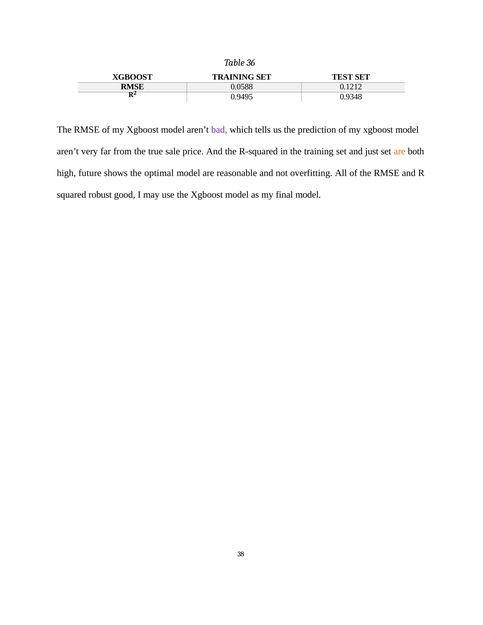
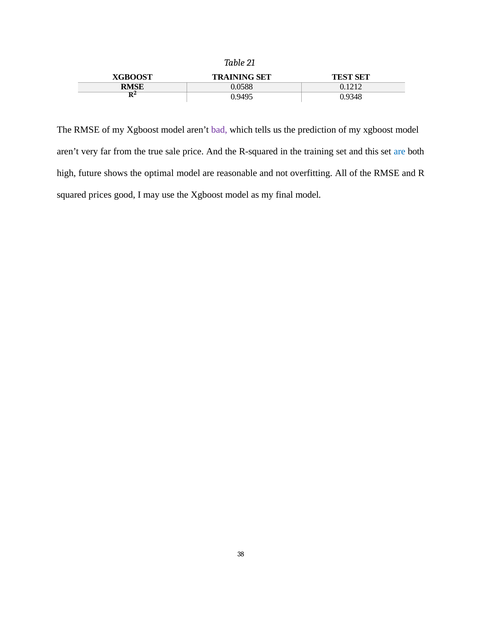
36: 36 -> 21
just: just -> this
are at (400, 151) colour: orange -> blue
robust: robust -> prices
